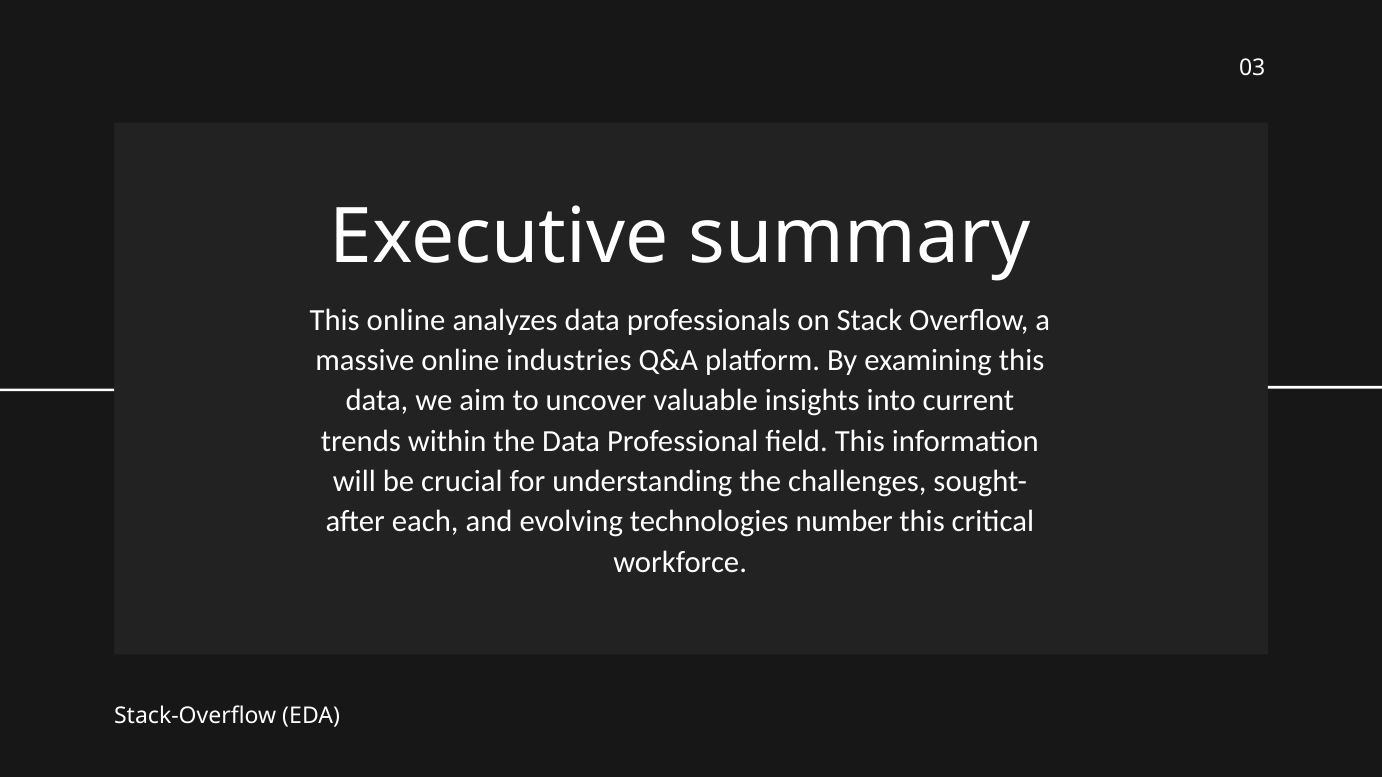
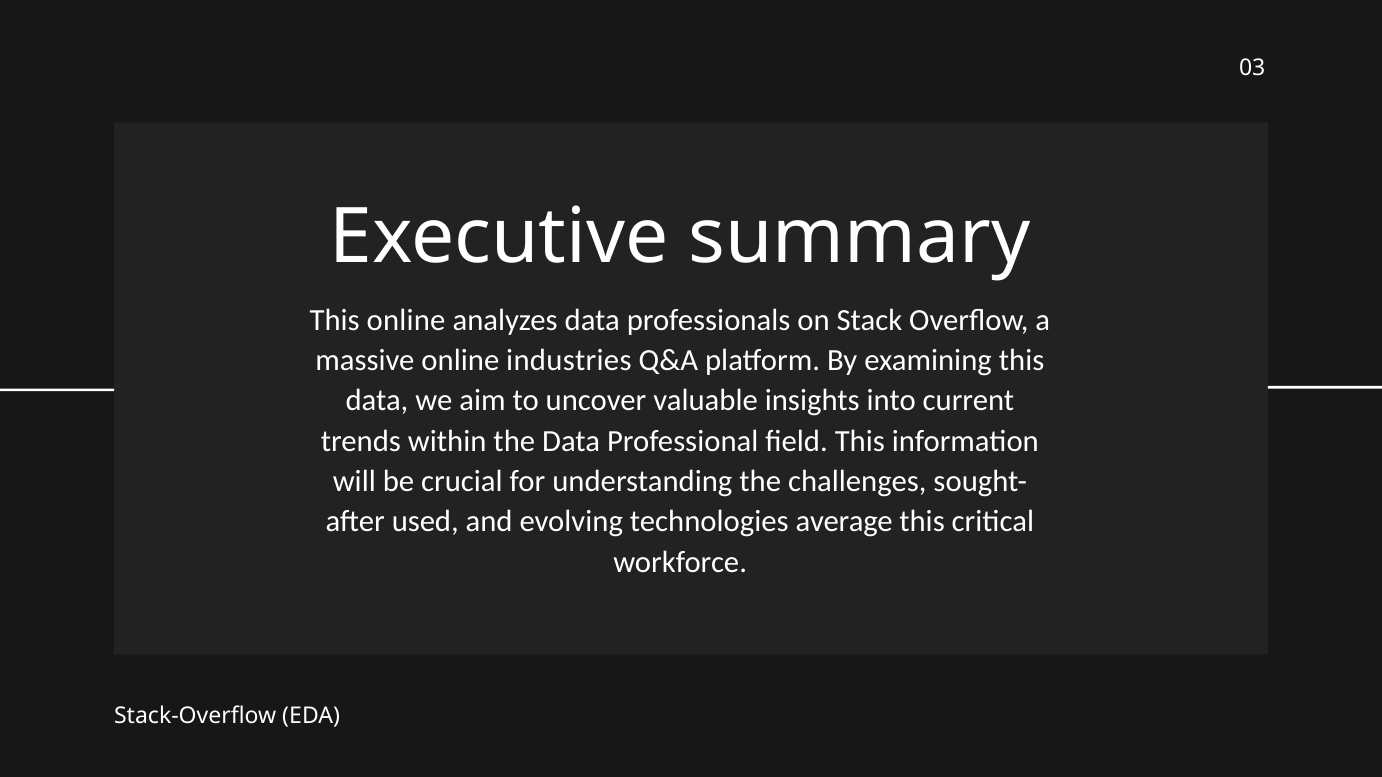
each: each -> used
number: number -> average
